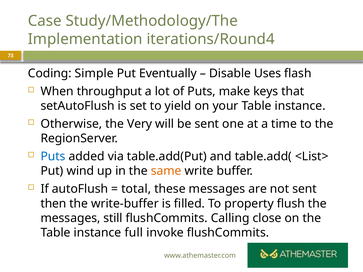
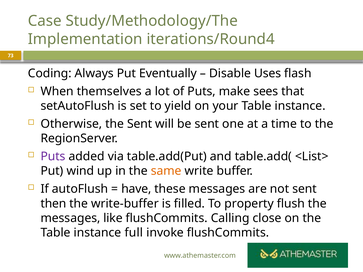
Simple: Simple -> Always
throughput: throughput -> themselves
keys: keys -> sees
the Very: Very -> Sent
Puts at (53, 157) colour: blue -> purple
total: total -> have
still: still -> like
